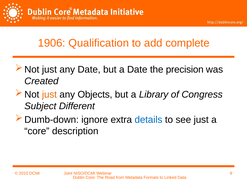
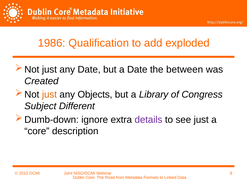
1906: 1906 -> 1986
complete: complete -> exploded
precision: precision -> between
details colour: blue -> purple
